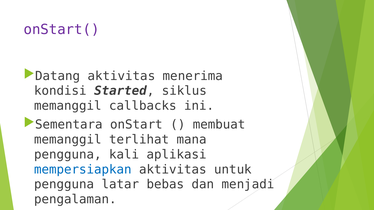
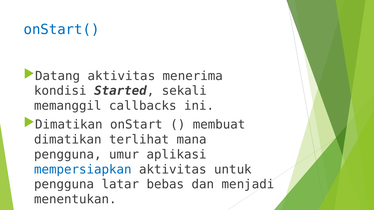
onStart( colour: purple -> blue
siklus: siklus -> sekali
Sementara at (69, 125): Sementara -> Dimatikan
memanggil at (68, 140): memanggil -> dimatikan
kali: kali -> umur
pengalaman: pengalaman -> menentukan
